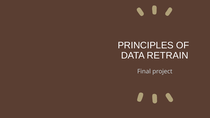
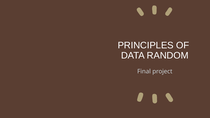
RETRAIN: RETRAIN -> RANDOM
